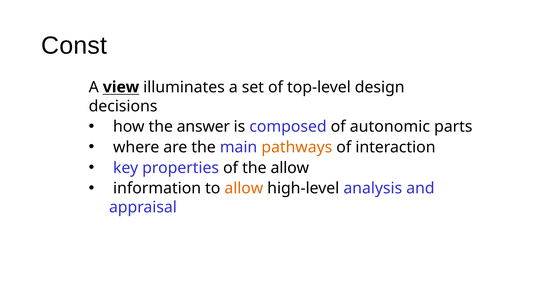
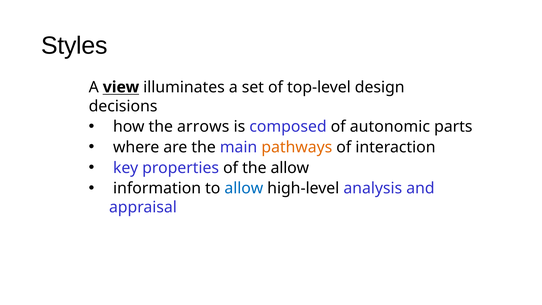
Const: Const -> Styles
answer: answer -> arrows
allow at (244, 188) colour: orange -> blue
